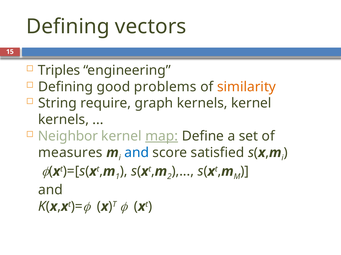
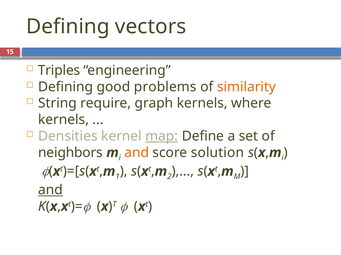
kernels kernel: kernel -> where
Neighbor: Neighbor -> Densities
measures: measures -> neighbors
and at (137, 153) colour: blue -> orange
satisfied: satisfied -> solution
and at (50, 190) underline: none -> present
